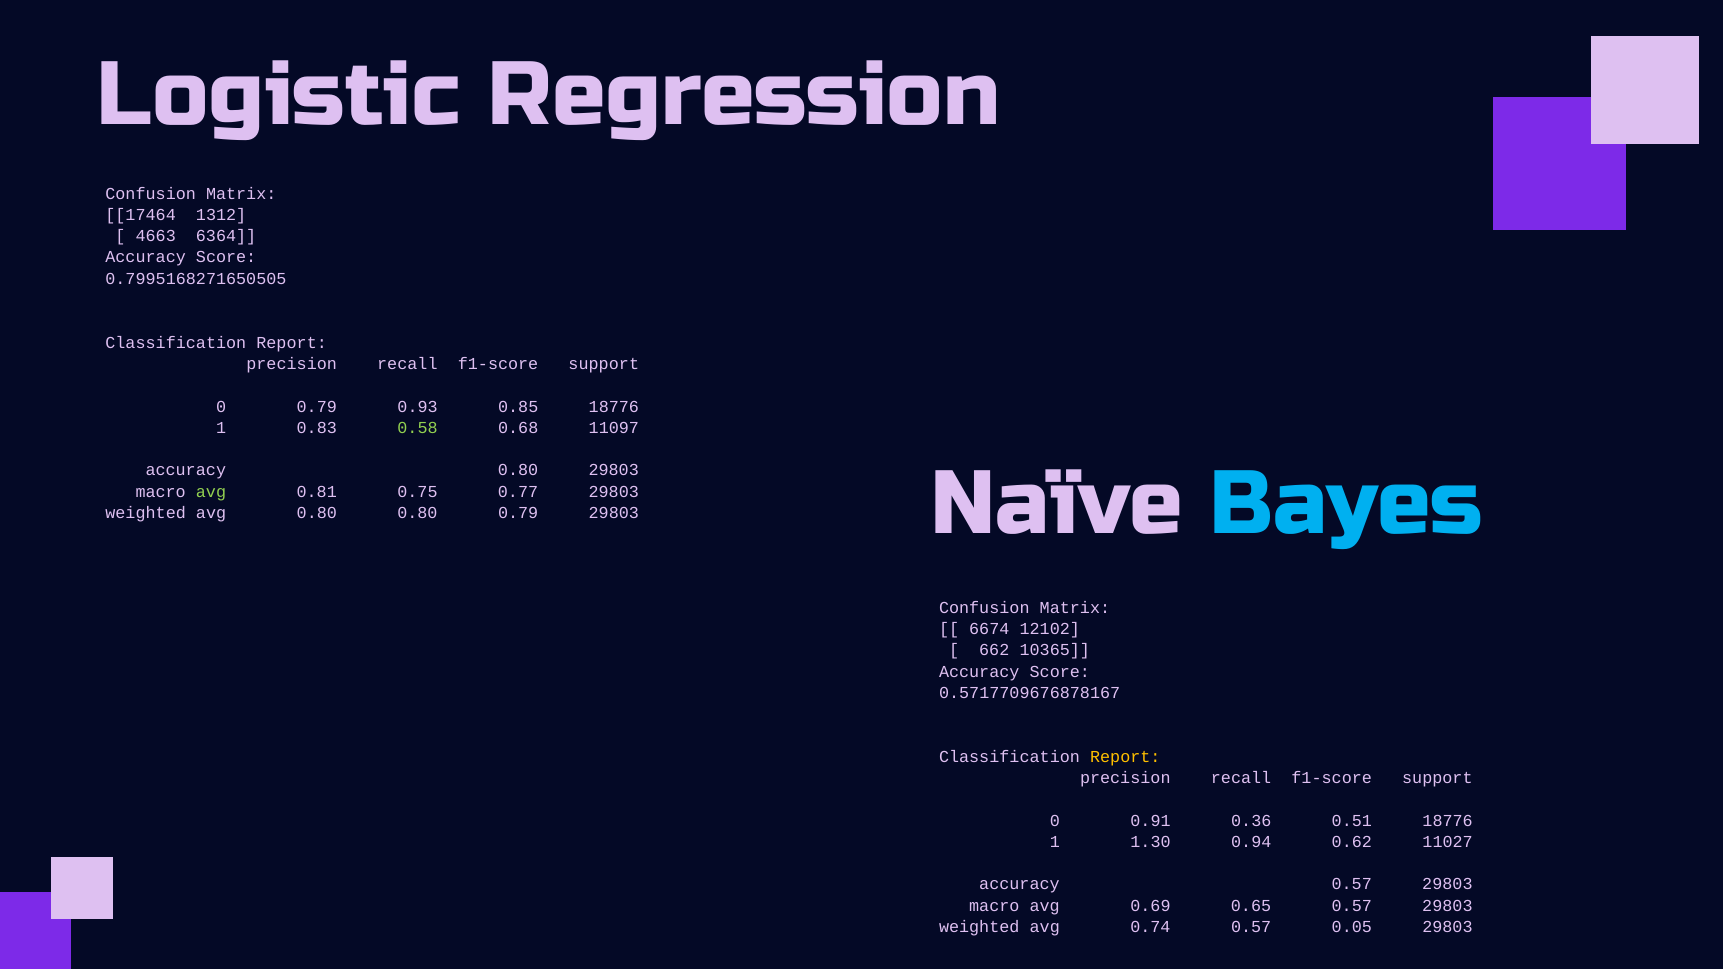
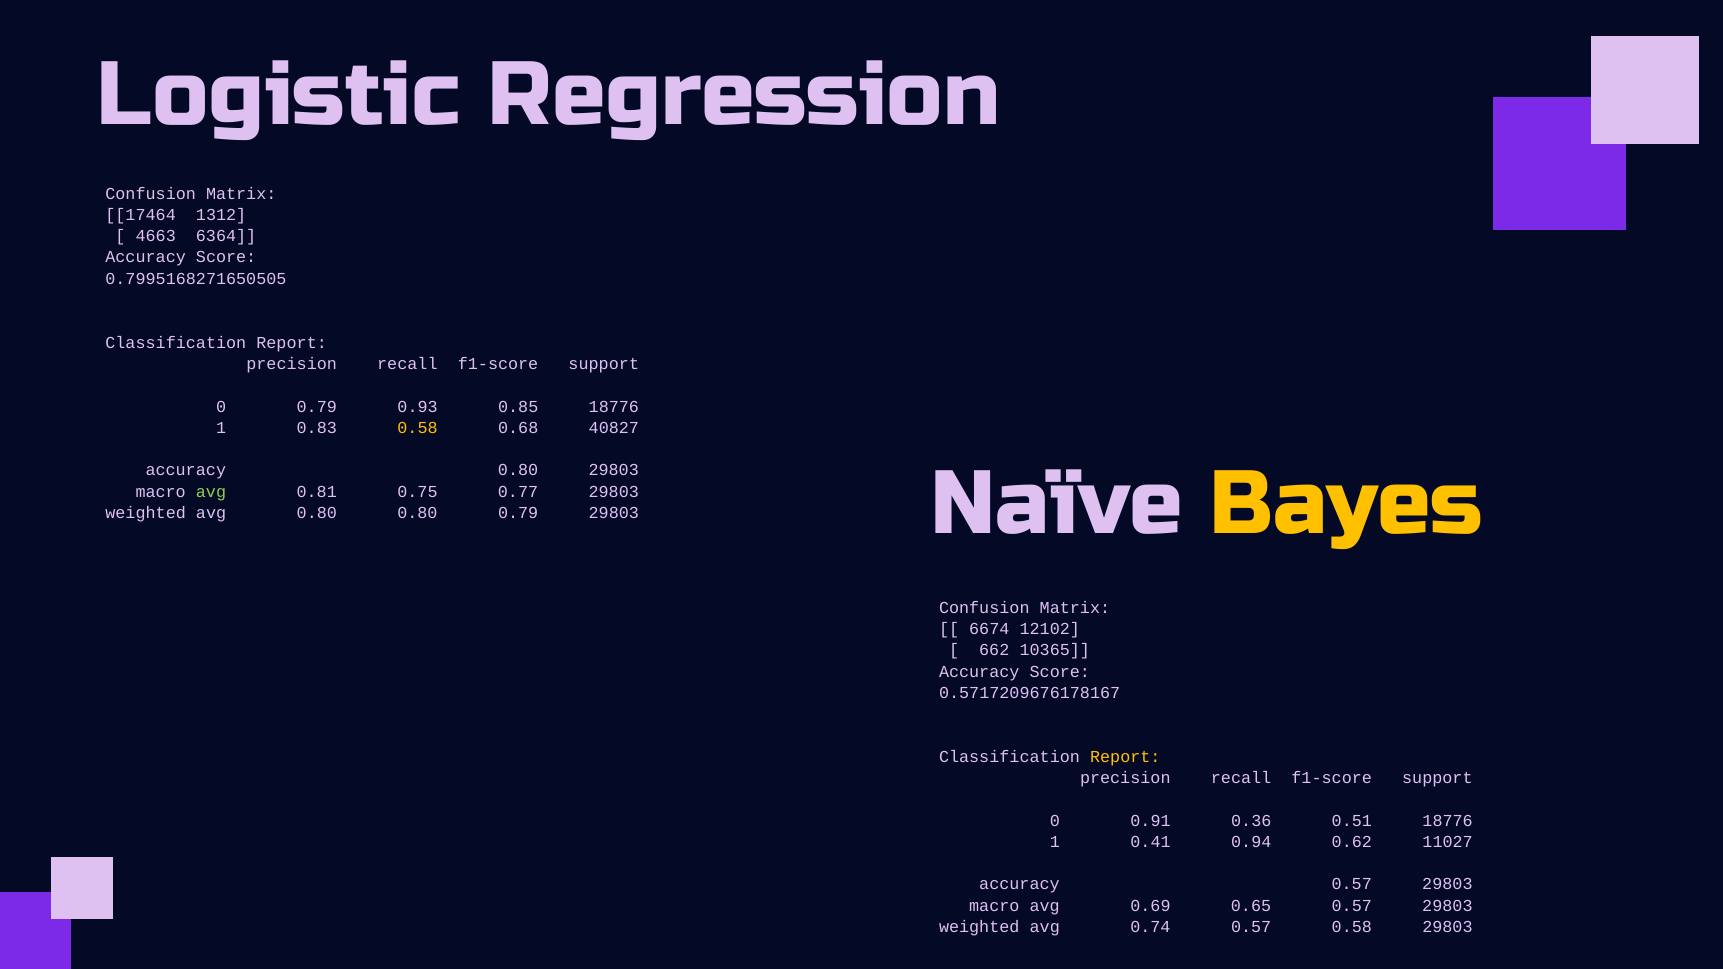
0.58 at (418, 428) colour: light green -> yellow
11097: 11097 -> 40827
Bayes colour: light blue -> yellow
0.5717709676878167: 0.5717709676878167 -> 0.5717209676178167
1.30: 1.30 -> 0.41
0.57 0.05: 0.05 -> 0.58
